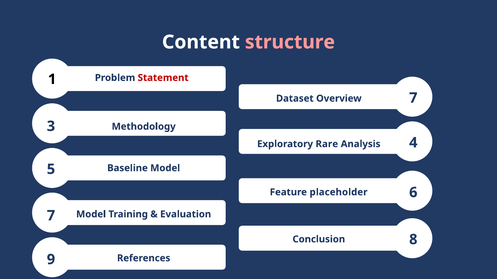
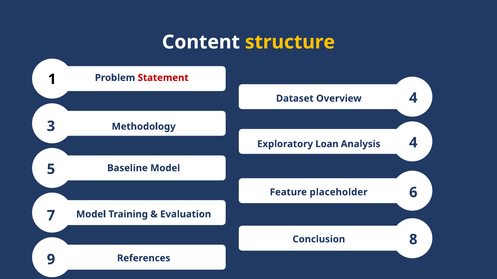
structure colour: pink -> yellow
Overview 7: 7 -> 4
Rare: Rare -> Loan
